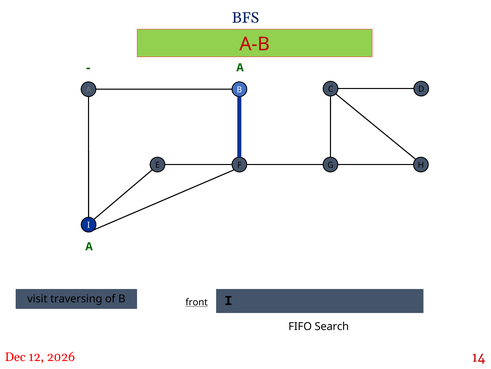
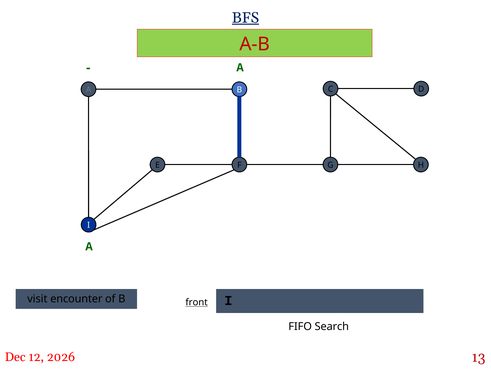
BFS underline: none -> present
traversing: traversing -> encounter
14: 14 -> 13
